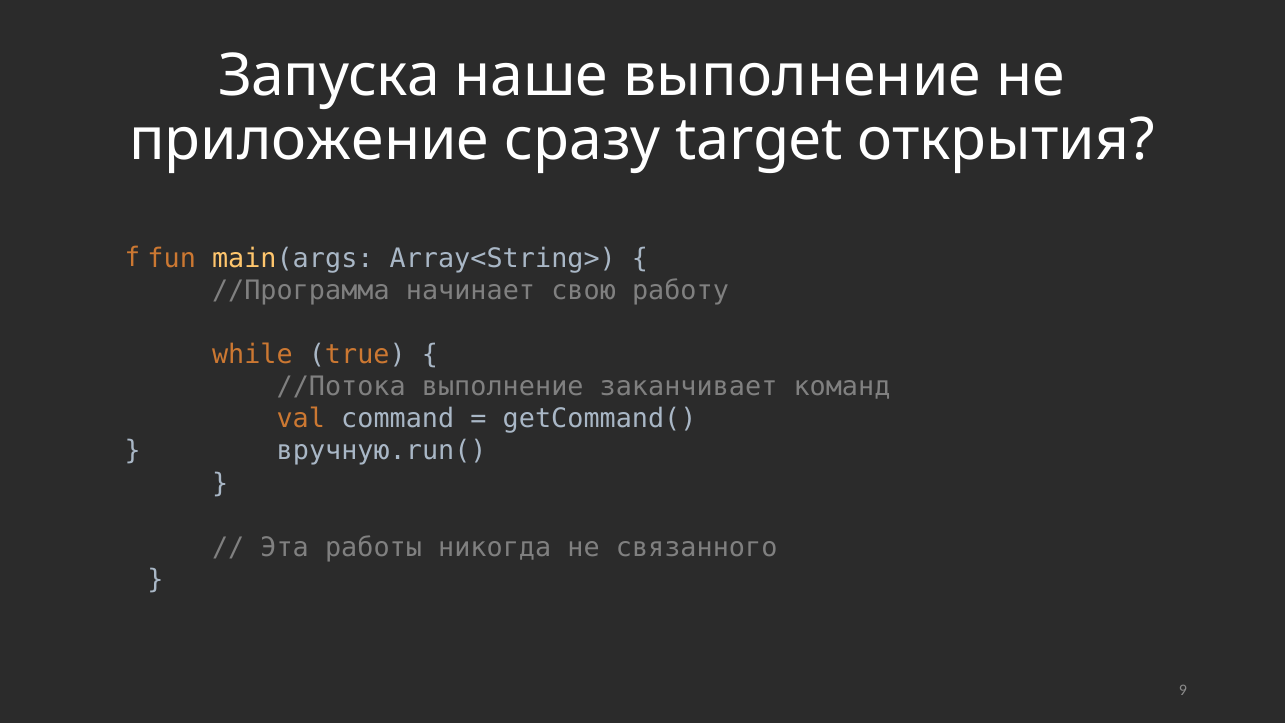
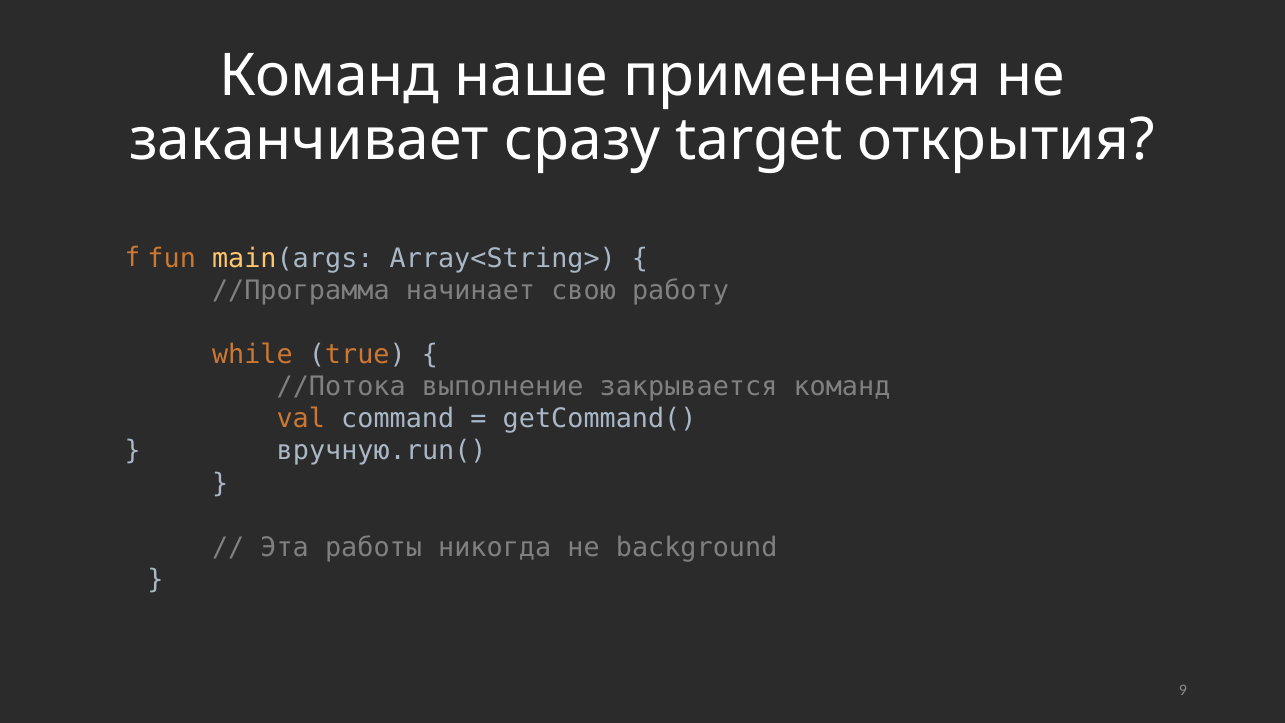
Запуска at (329, 76): Запуска -> Команд
наше выполнение: выполнение -> применения
приложение at (309, 140): приложение -> заканчивает
выполнение заканчивает: заканчивает -> закрывается
связанного: связанного -> background
